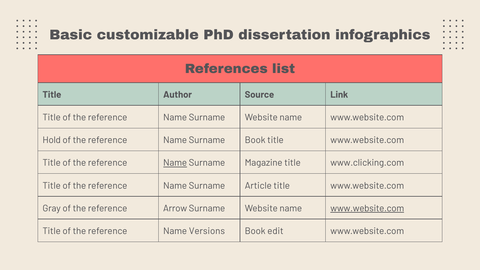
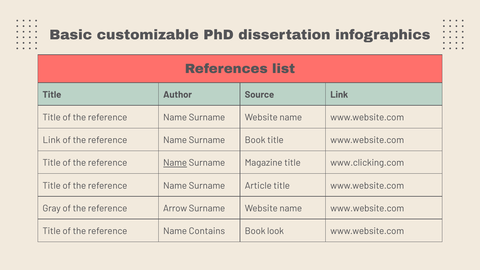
Hold at (52, 140): Hold -> Link
www.website.com at (367, 208) underline: present -> none
Versions: Versions -> Contains
edit: edit -> look
